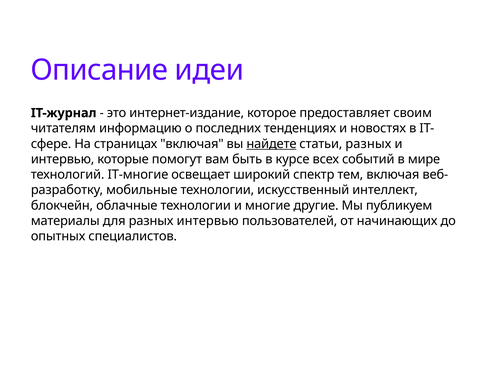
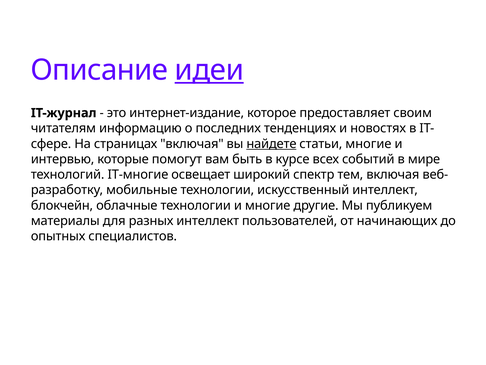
идеи underline: none -> present
статьи разных: разных -> многие
разных интервью: интервью -> интеллект
